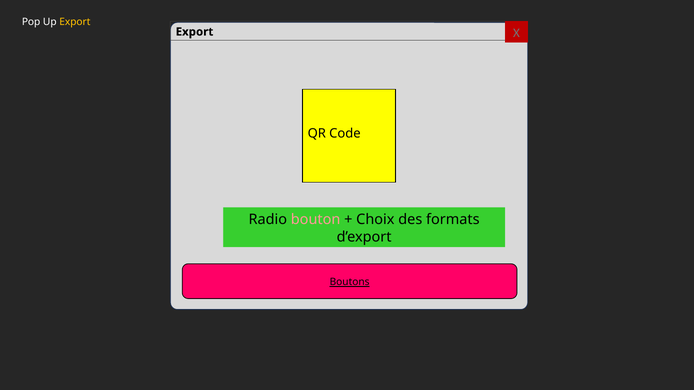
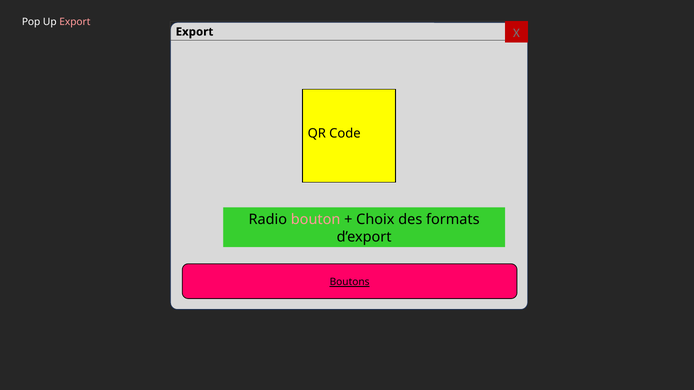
Export at (75, 22) colour: yellow -> pink
